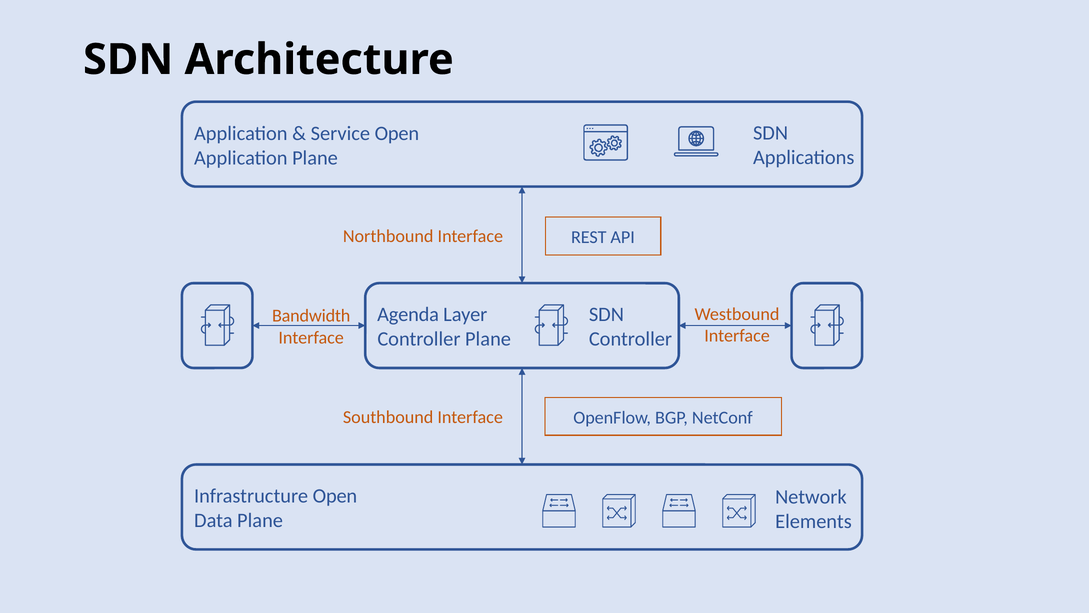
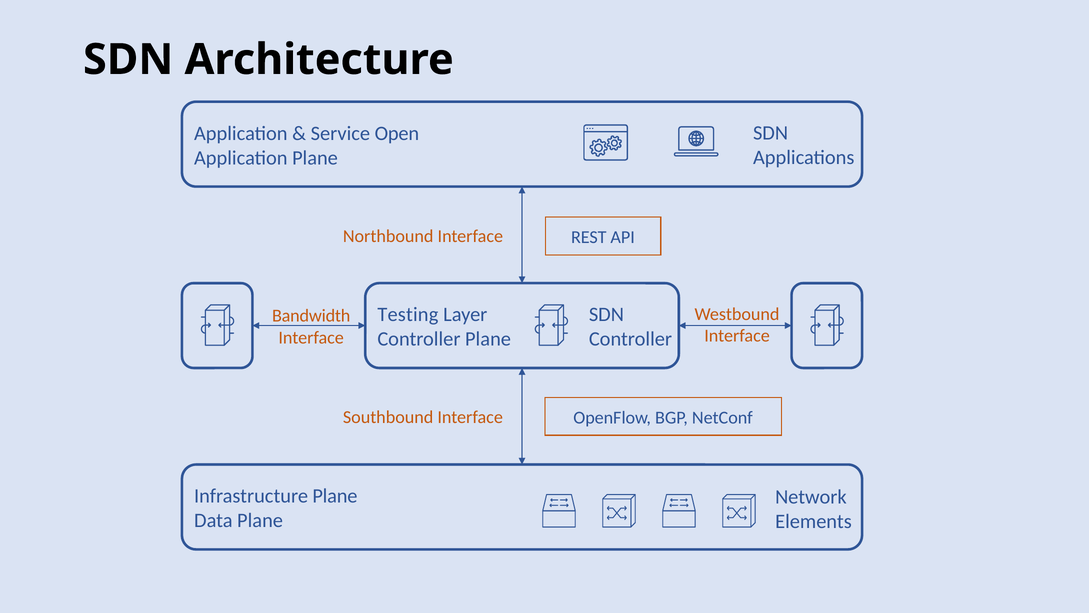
Agenda: Agenda -> Testing
Infrastructure Open: Open -> Plane
